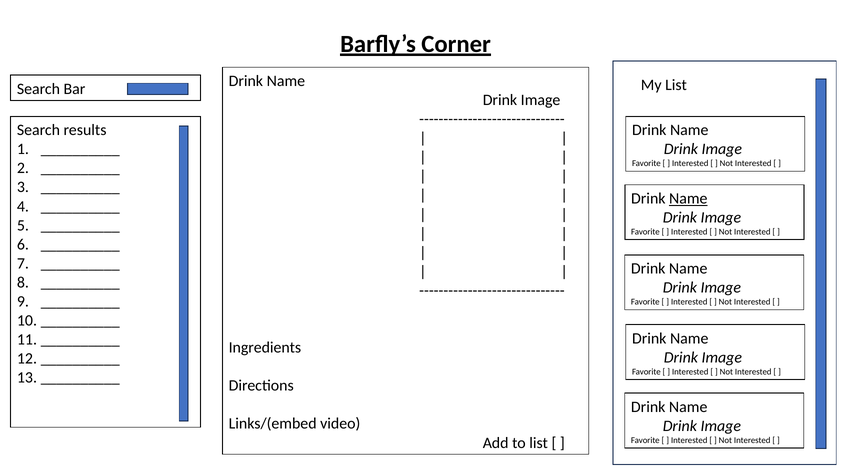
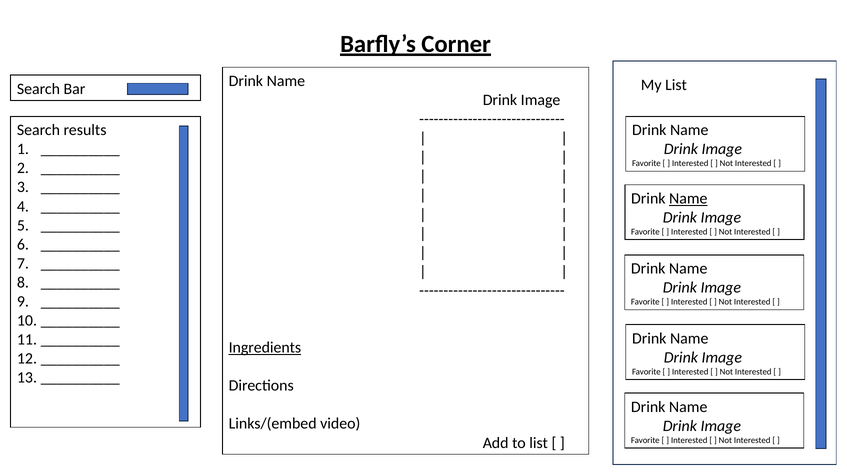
Ingredients underline: none -> present
